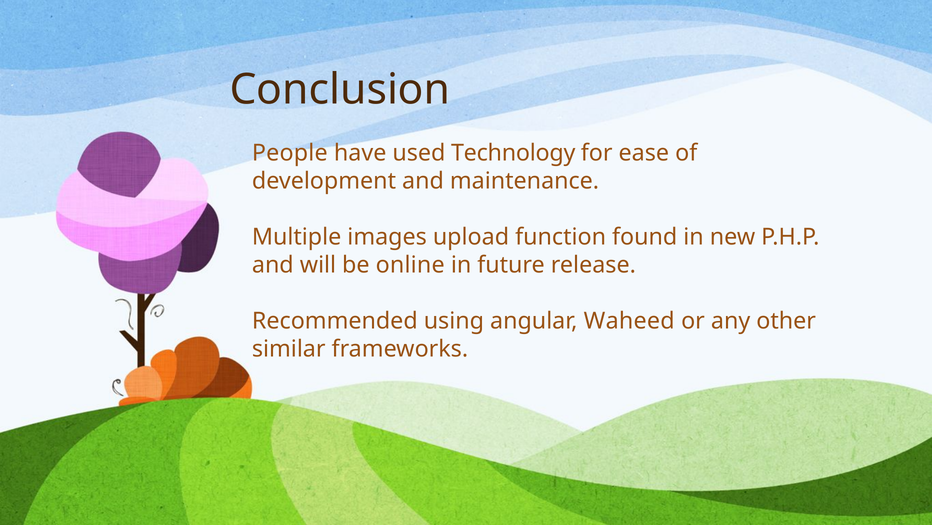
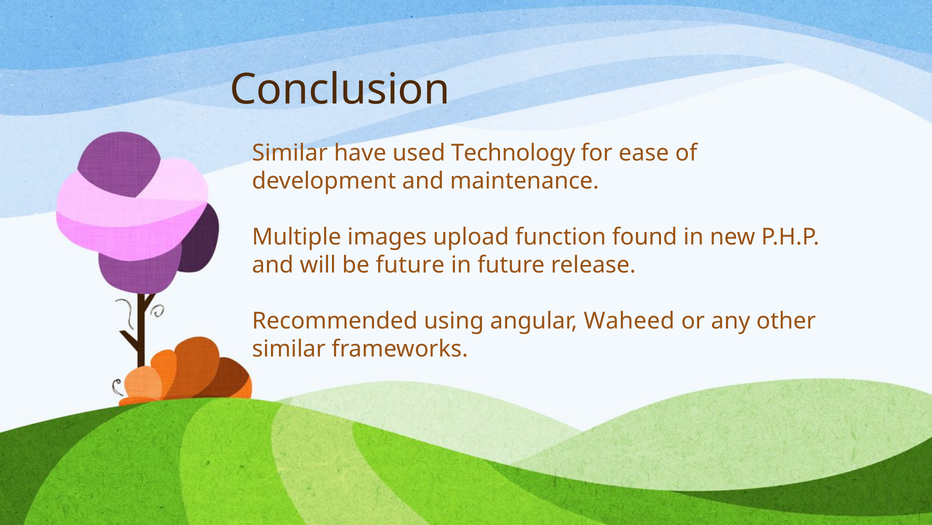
People at (290, 153): People -> Similar
be online: online -> future
